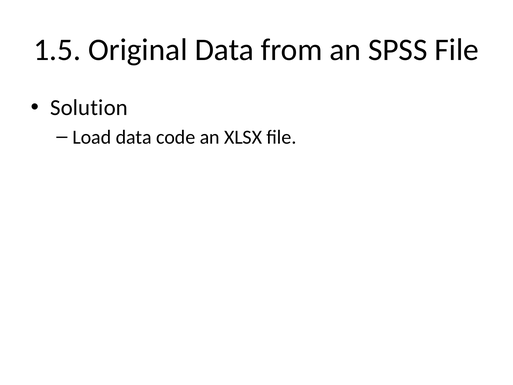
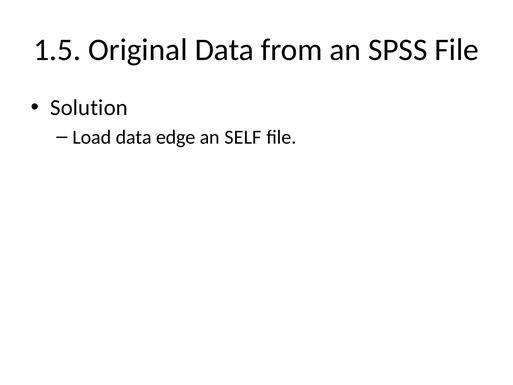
code: code -> edge
XLSX: XLSX -> SELF
